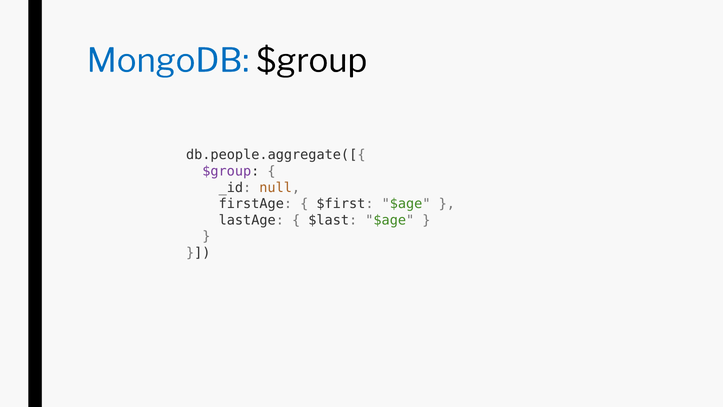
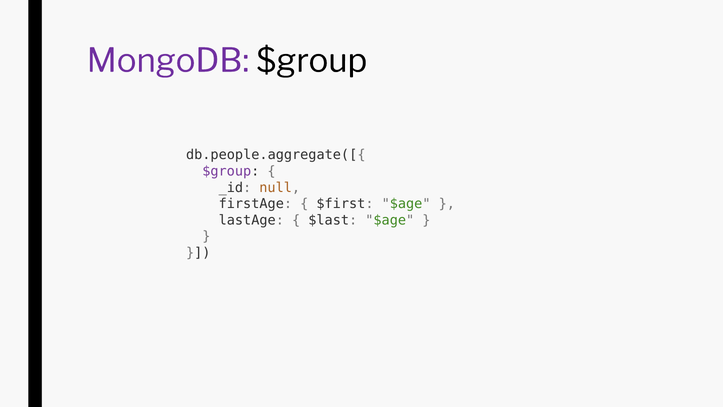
MongoDB colour: blue -> purple
